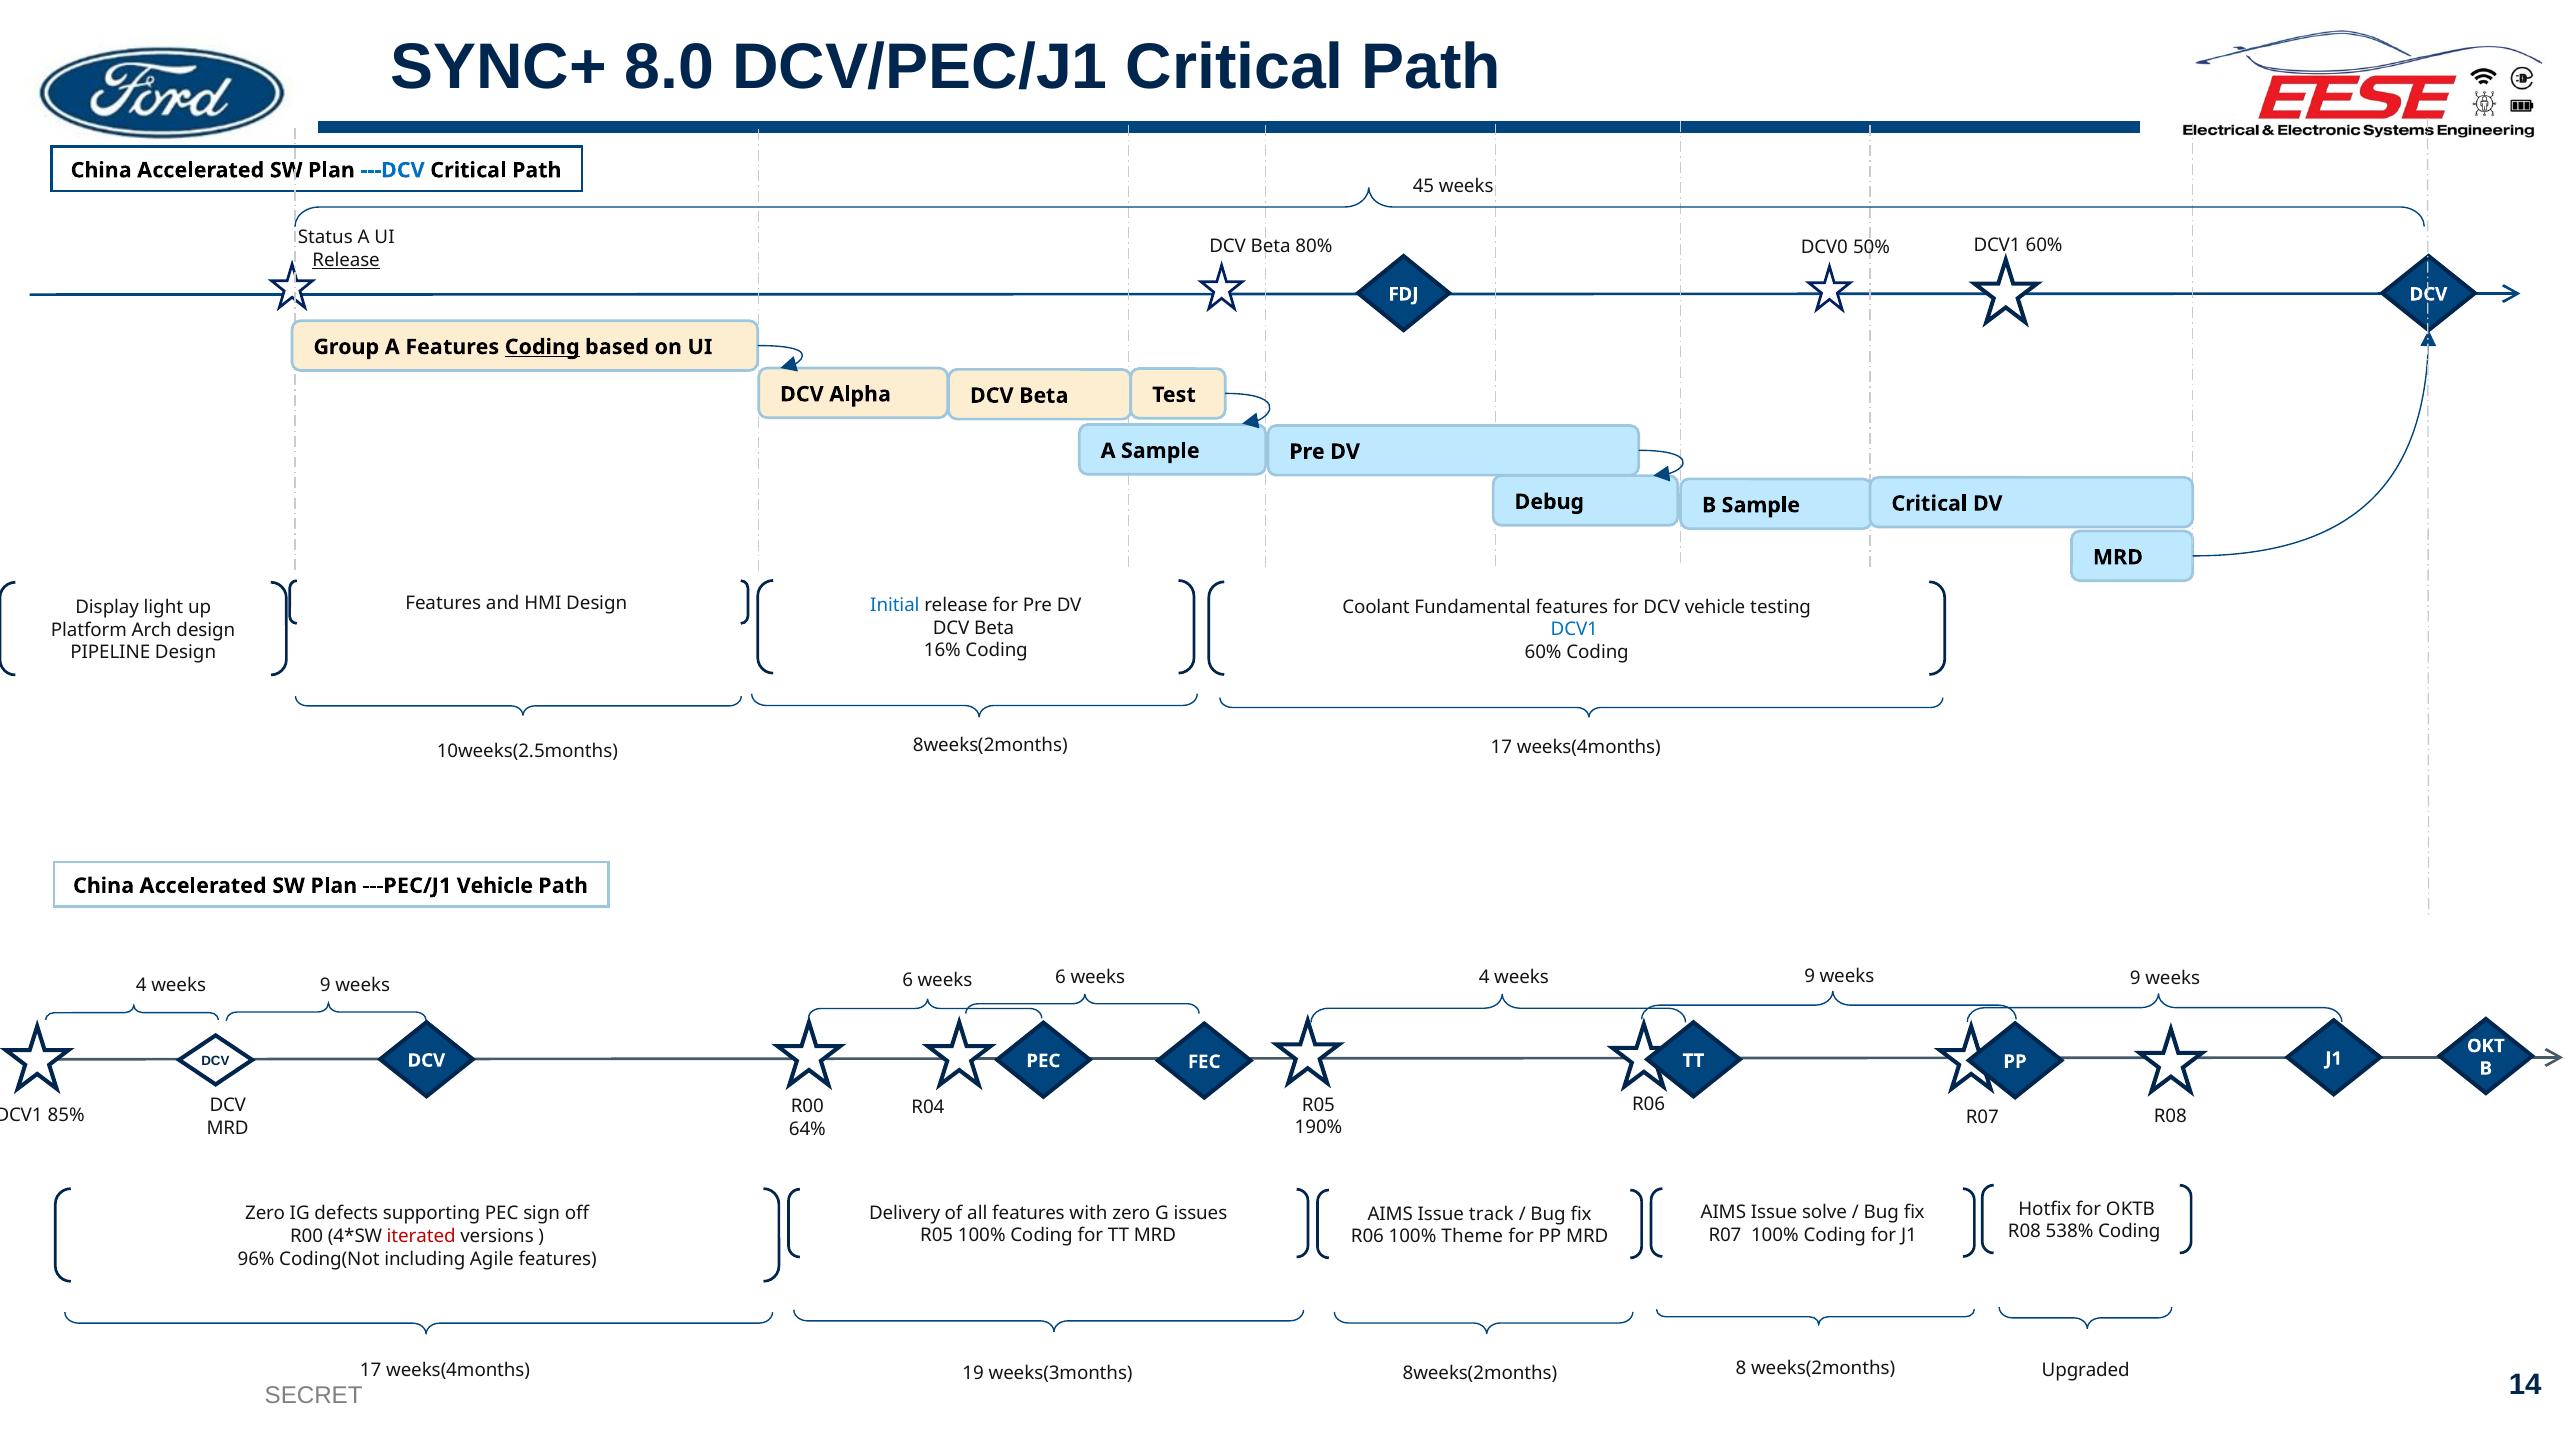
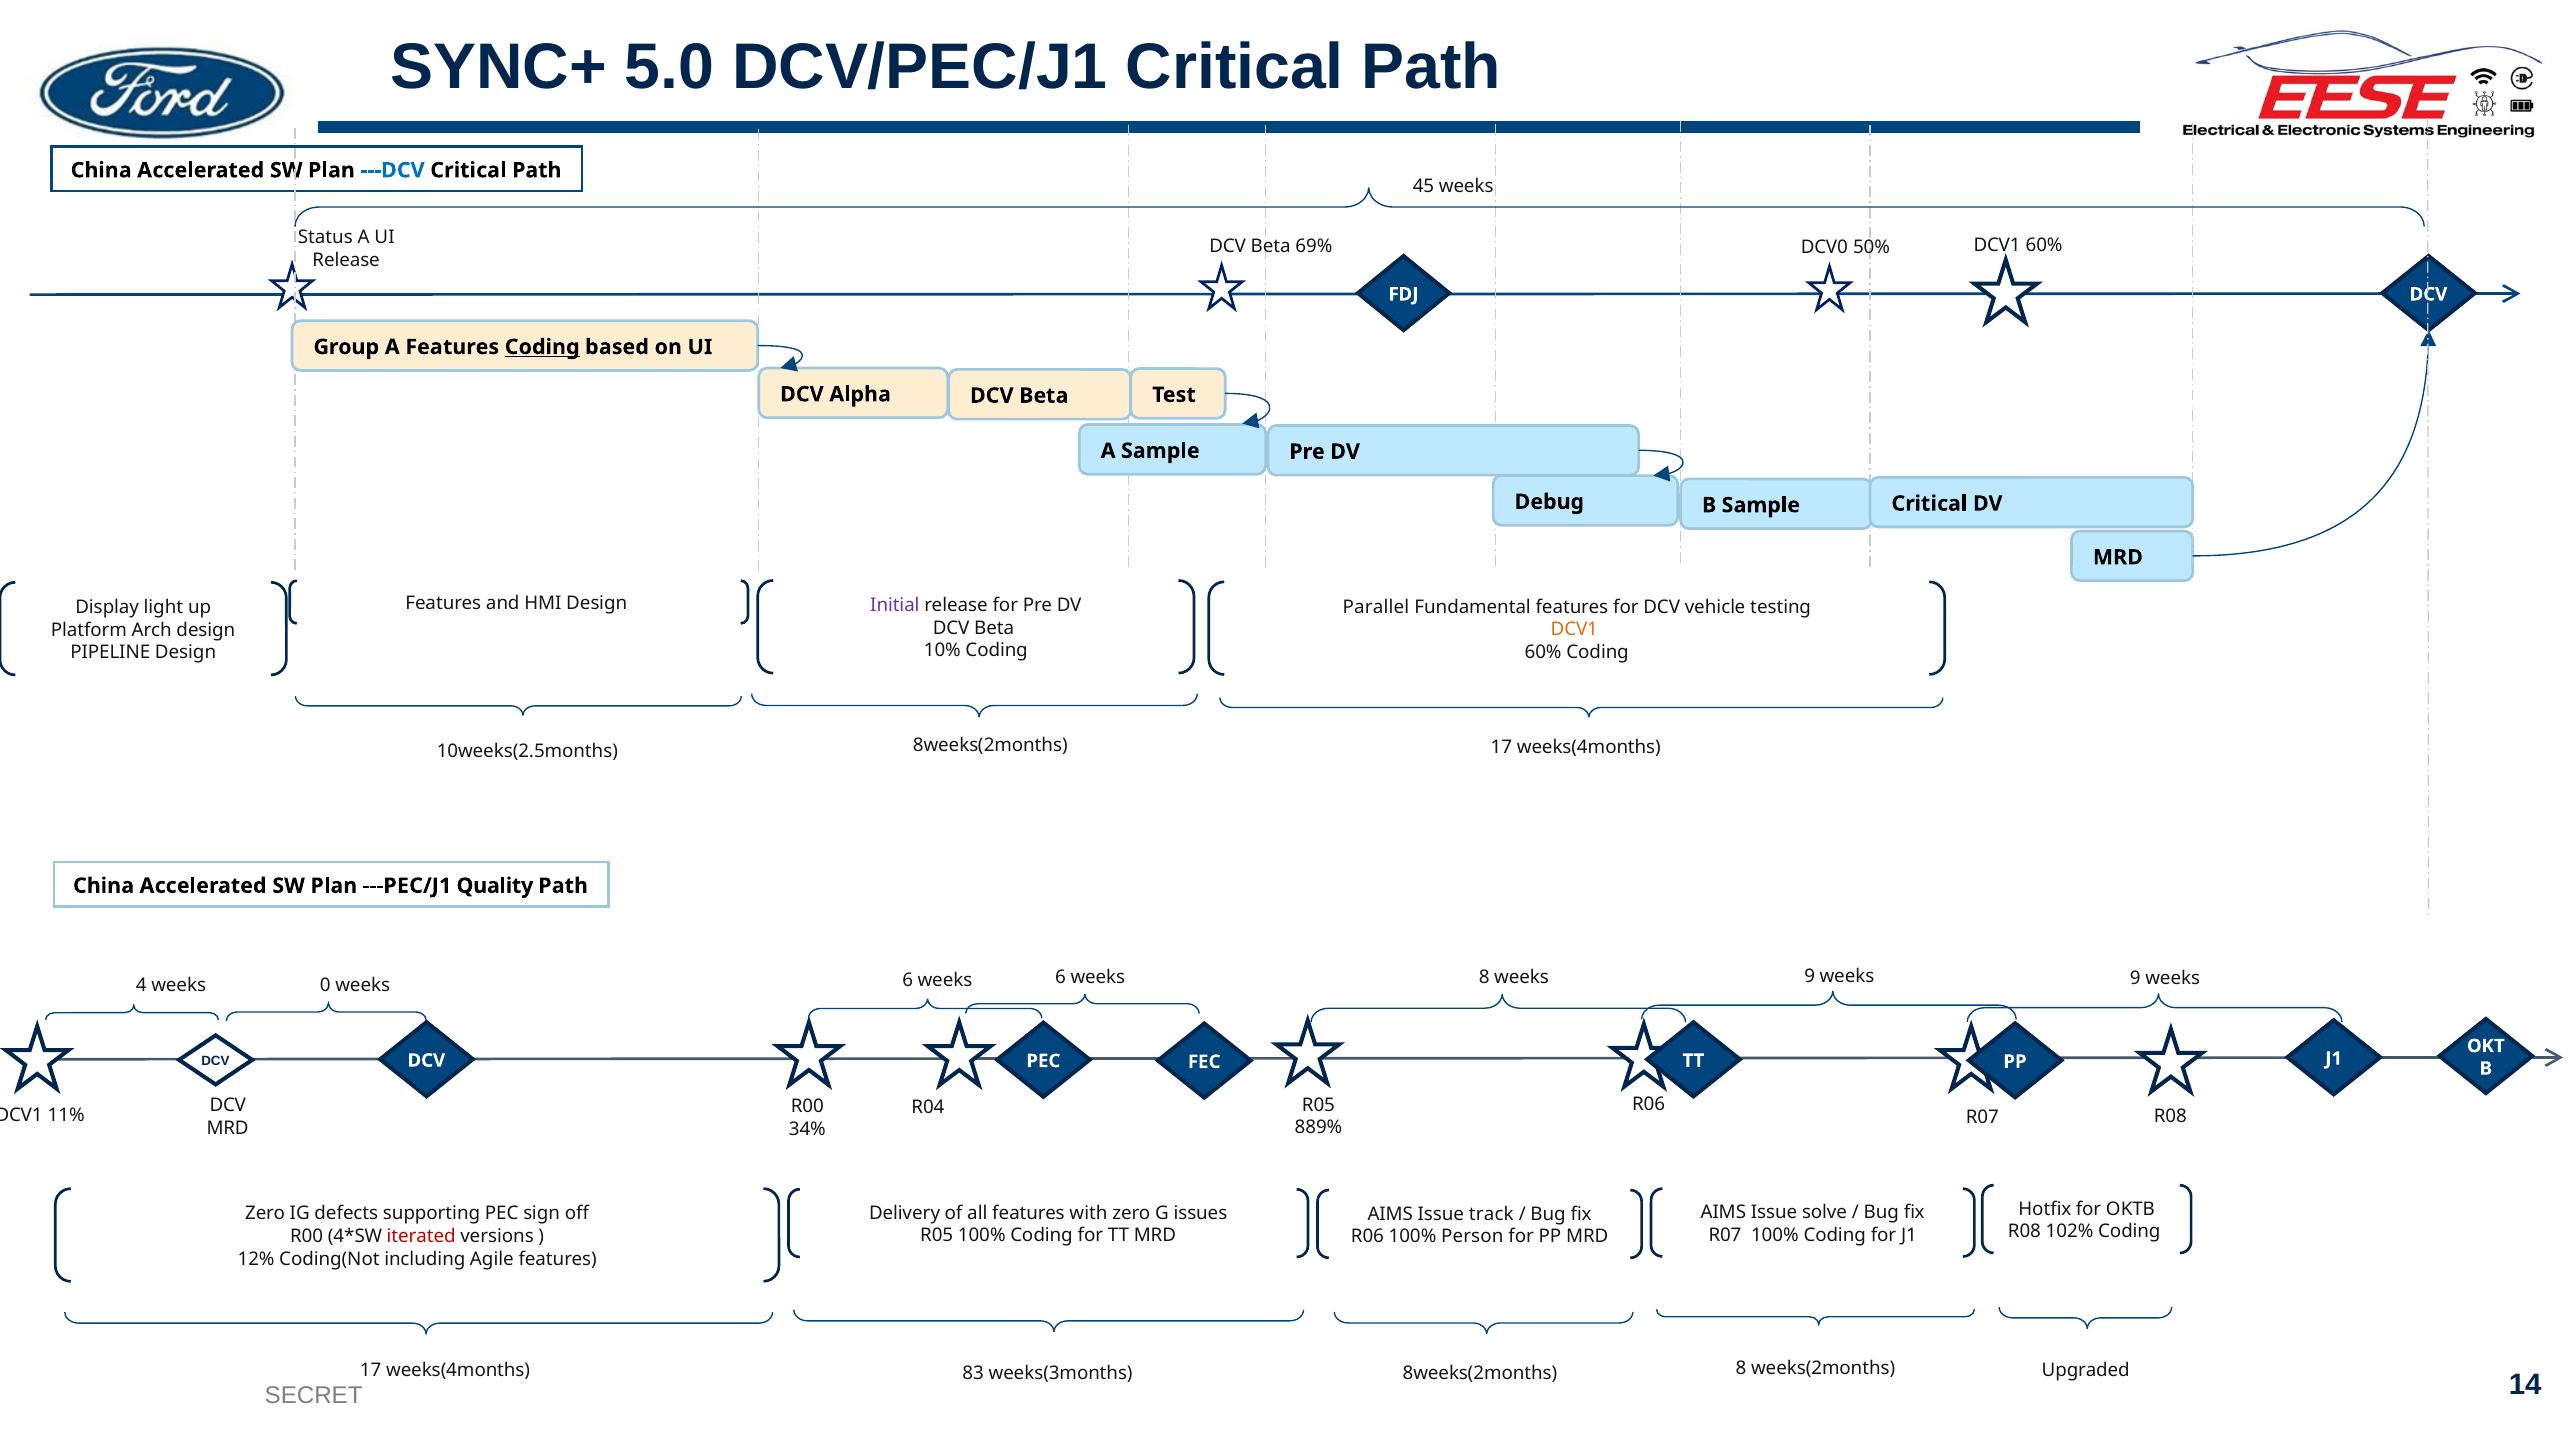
8.0: 8.0 -> 5.0
80%: 80% -> 69%
Release at (346, 260) underline: present -> none
Initial colour: blue -> purple
Coolant: Coolant -> Parallel
DCV1 at (1574, 629) colour: blue -> orange
16%: 16% -> 10%
---PEC/J1 Vehicle: Vehicle -> Quality
9 at (325, 985): 9 -> 0
weeks 4: 4 -> 8
85%: 85% -> 11%
190%: 190% -> 889%
64%: 64% -> 34%
538%: 538% -> 102%
Theme: Theme -> Person
96%: 96% -> 12%
19: 19 -> 83
